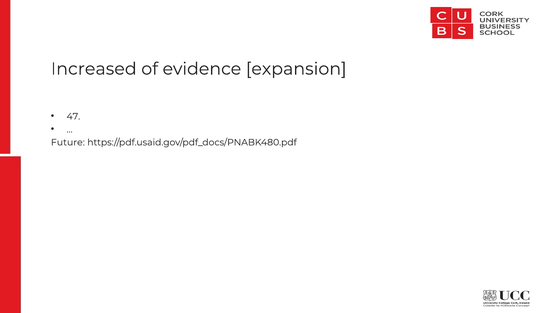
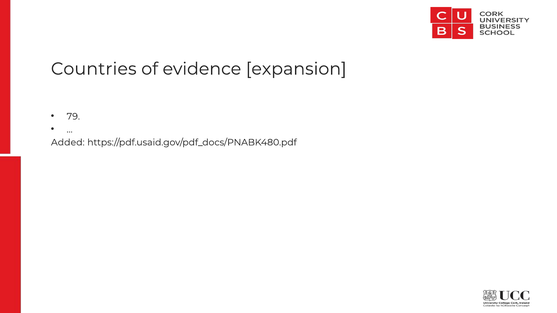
Increased: Increased -> Countries
47: 47 -> 79
Future: Future -> Added
